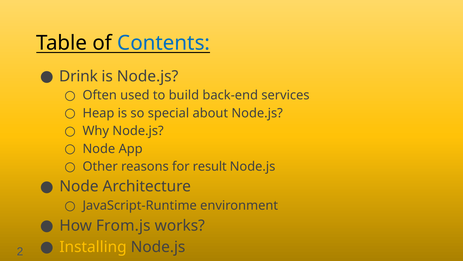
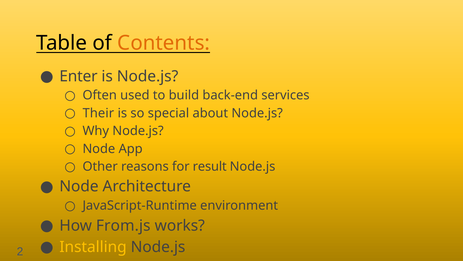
Contents colour: blue -> orange
Drink: Drink -> Enter
Heap: Heap -> Their
